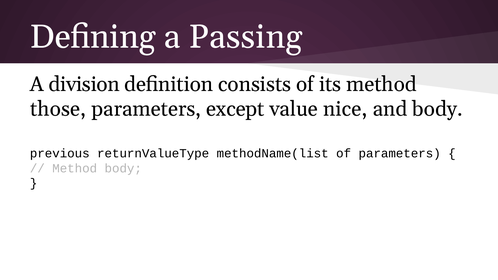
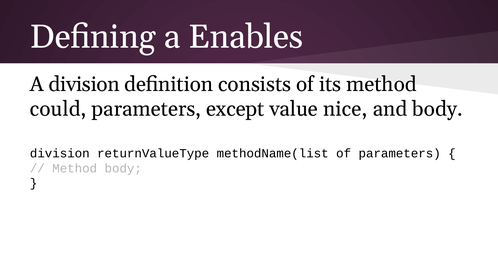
Passing: Passing -> Enables
those: those -> could
previous at (60, 153): previous -> division
